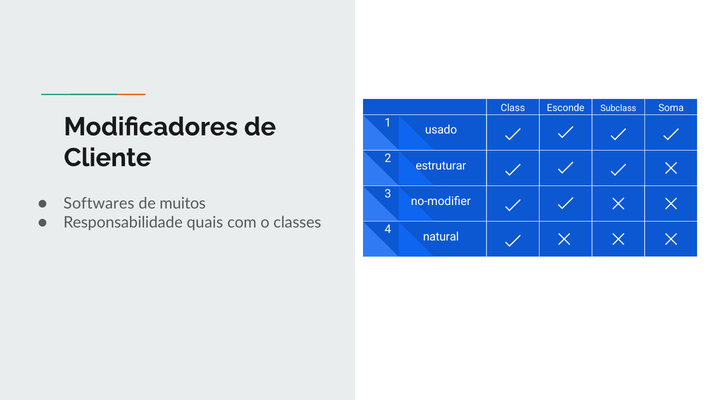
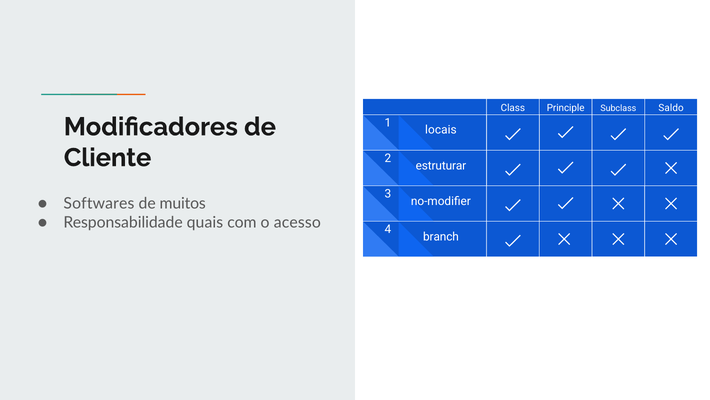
Esconde: Esconde -> Principle
Soma: Soma -> Saldo
usado: usado -> locais
classes: classes -> acesso
natural: natural -> branch
